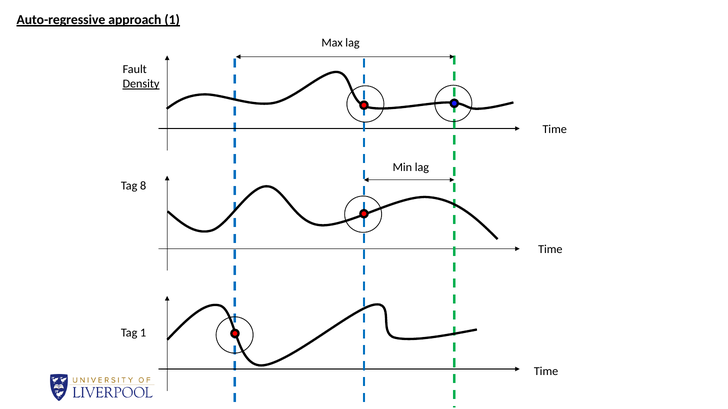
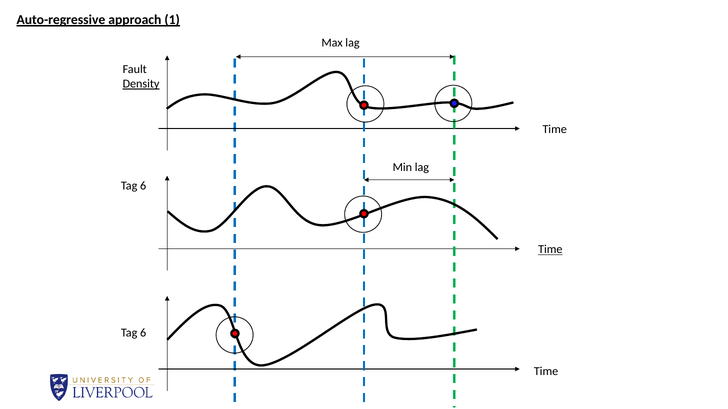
8 at (143, 186): 8 -> 6
Time at (550, 250) underline: none -> present
1 at (143, 333): 1 -> 6
